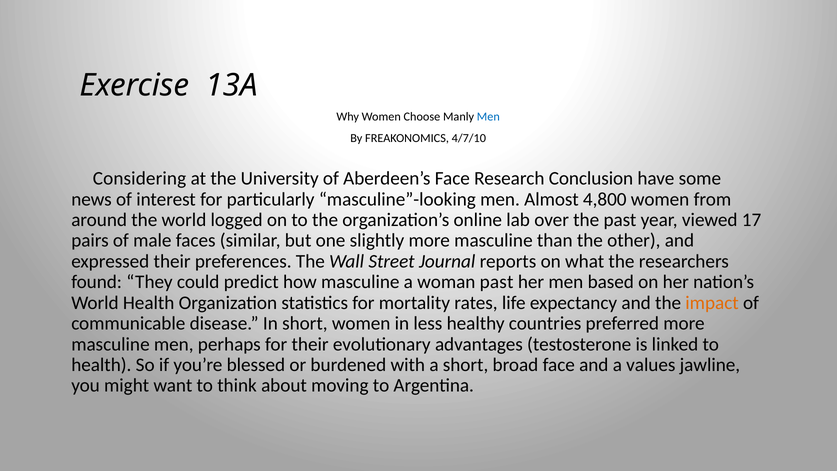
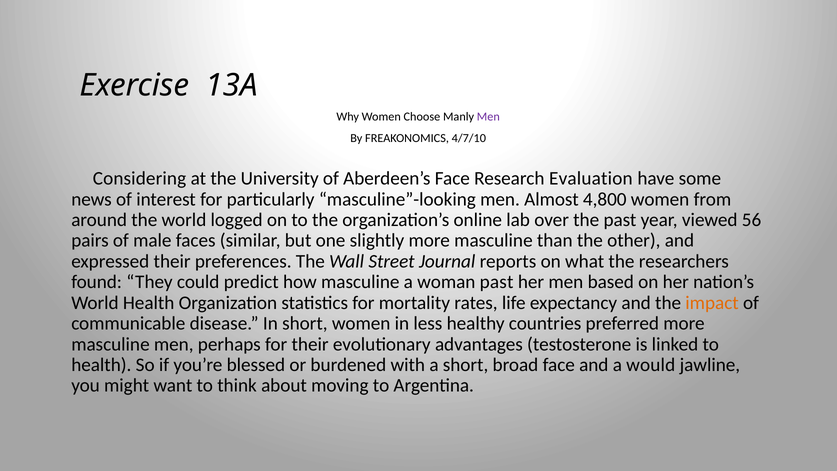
Men at (488, 116) colour: blue -> purple
Conclusion: Conclusion -> Evaluation
17: 17 -> 56
values: values -> would
